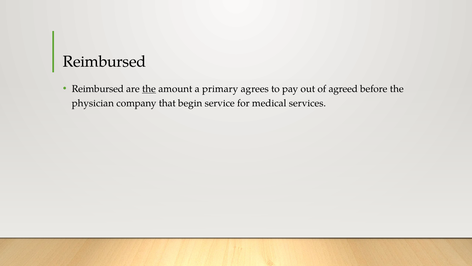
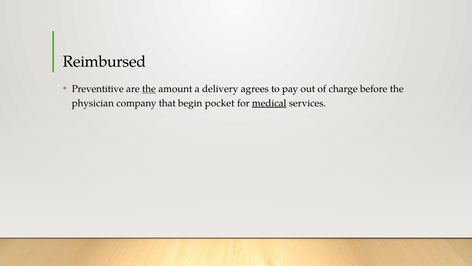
Reimbursed at (98, 89): Reimbursed -> Preventitive
primary: primary -> delivery
agreed: agreed -> charge
service: service -> pocket
medical underline: none -> present
